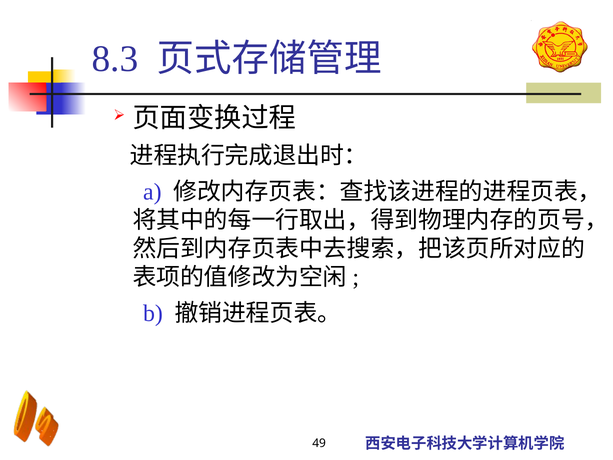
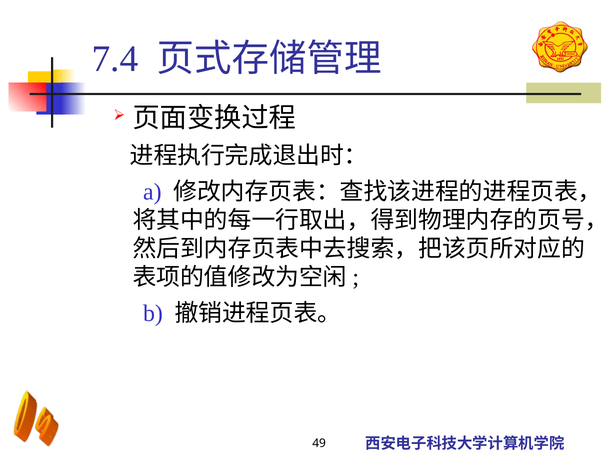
8.3: 8.3 -> 7.4
